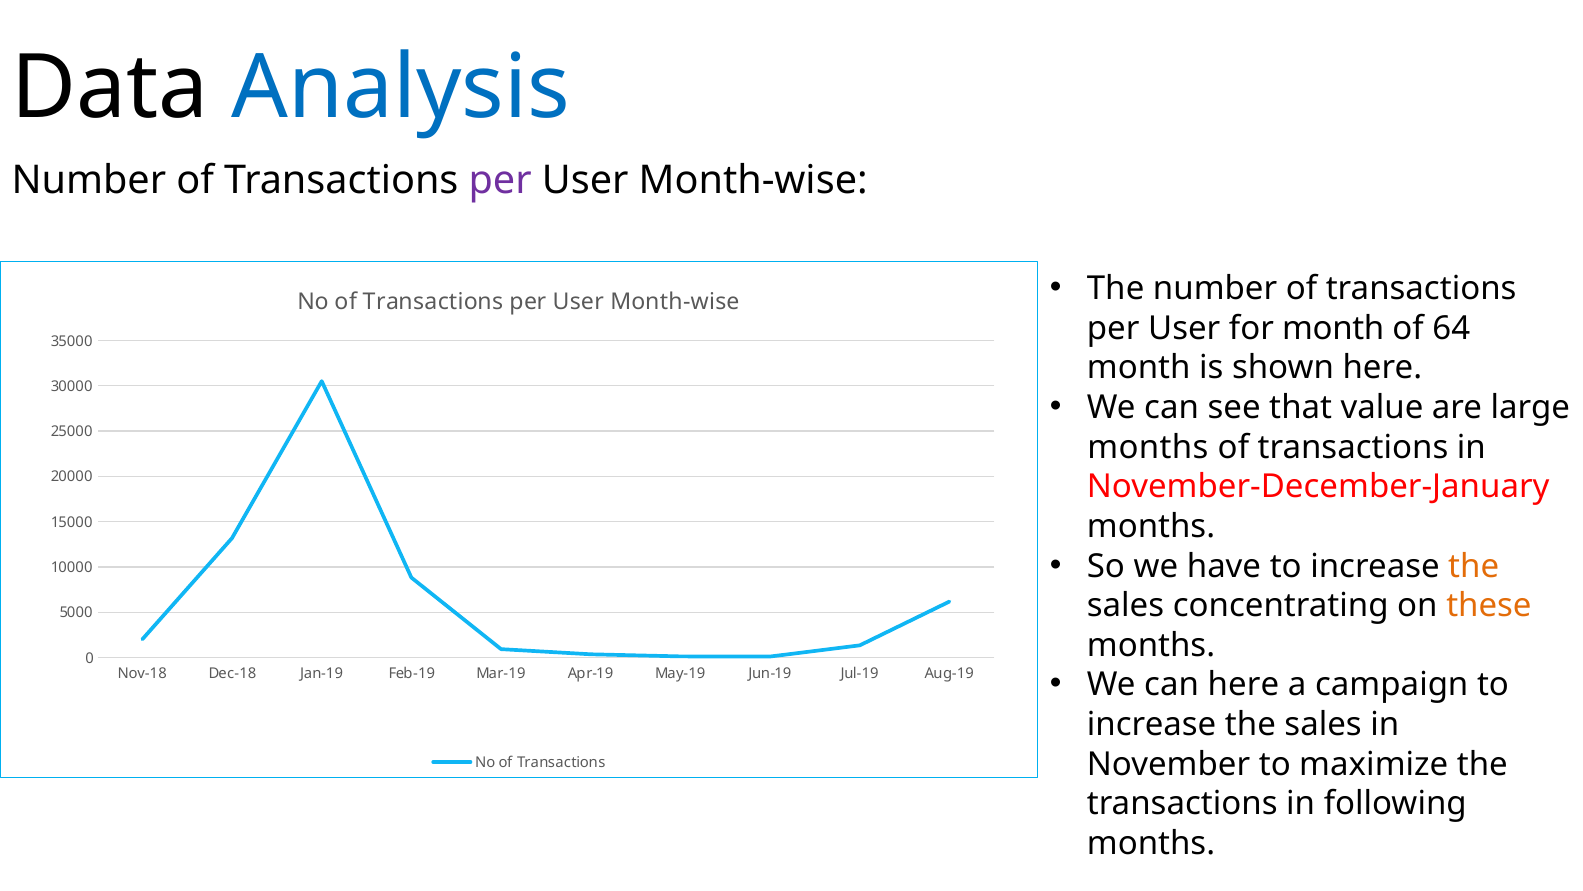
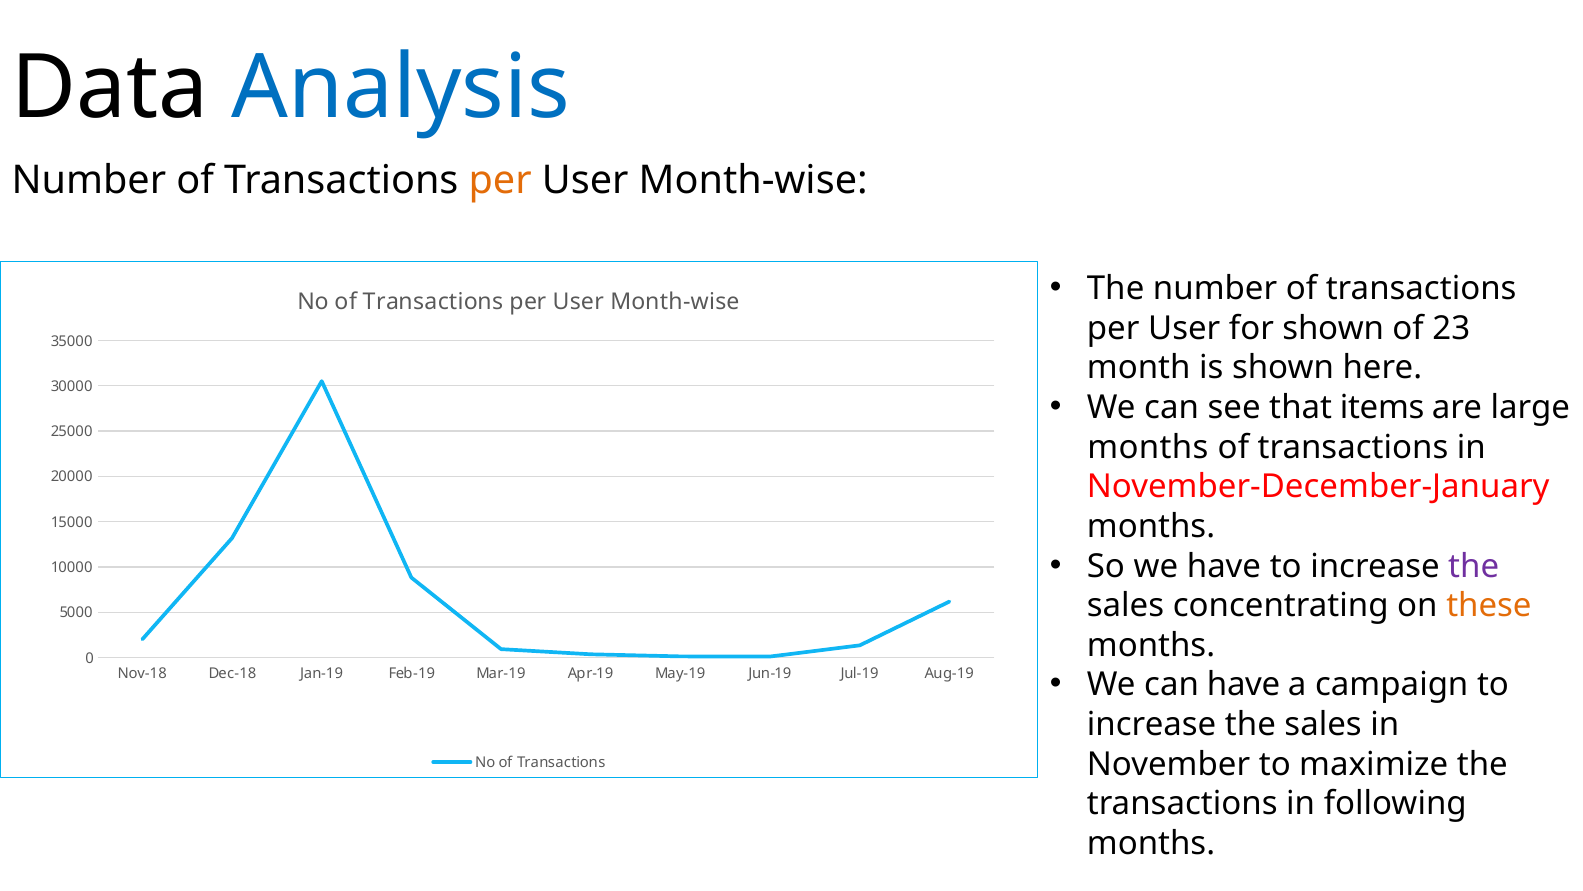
per at (500, 181) colour: purple -> orange
for month: month -> shown
64: 64 -> 23
value: value -> items
the at (1474, 566) colour: orange -> purple
can here: here -> have
